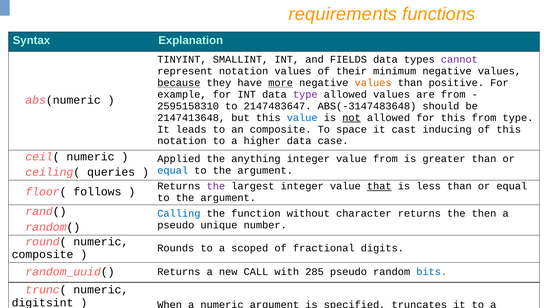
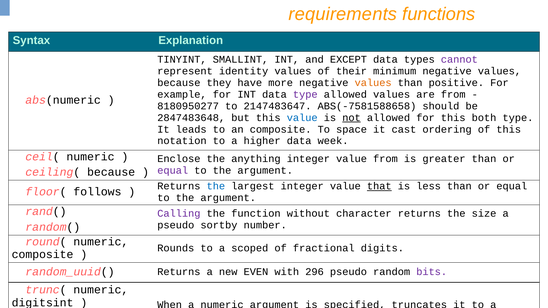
FIELDS: FIELDS -> EXCEPT
represent notation: notation -> identity
because at (179, 83) underline: present -> none
more underline: present -> none
2595158310: 2595158310 -> 8180950277
ABS(-3147483648: ABS(-3147483648 -> ABS(-7581588658
2147413648: 2147413648 -> 2847483648
this from: from -> both
inducing: inducing -> ordering
case: case -> week
Applied: Applied -> Enclose
equal at (173, 171) colour: blue -> purple
ceiling( queries: queries -> because
the at (216, 186) colour: purple -> blue
Calling colour: blue -> purple
then: then -> size
unique: unique -> sortby
CALL: CALL -> EVEN
285: 285 -> 296
bits colour: blue -> purple
